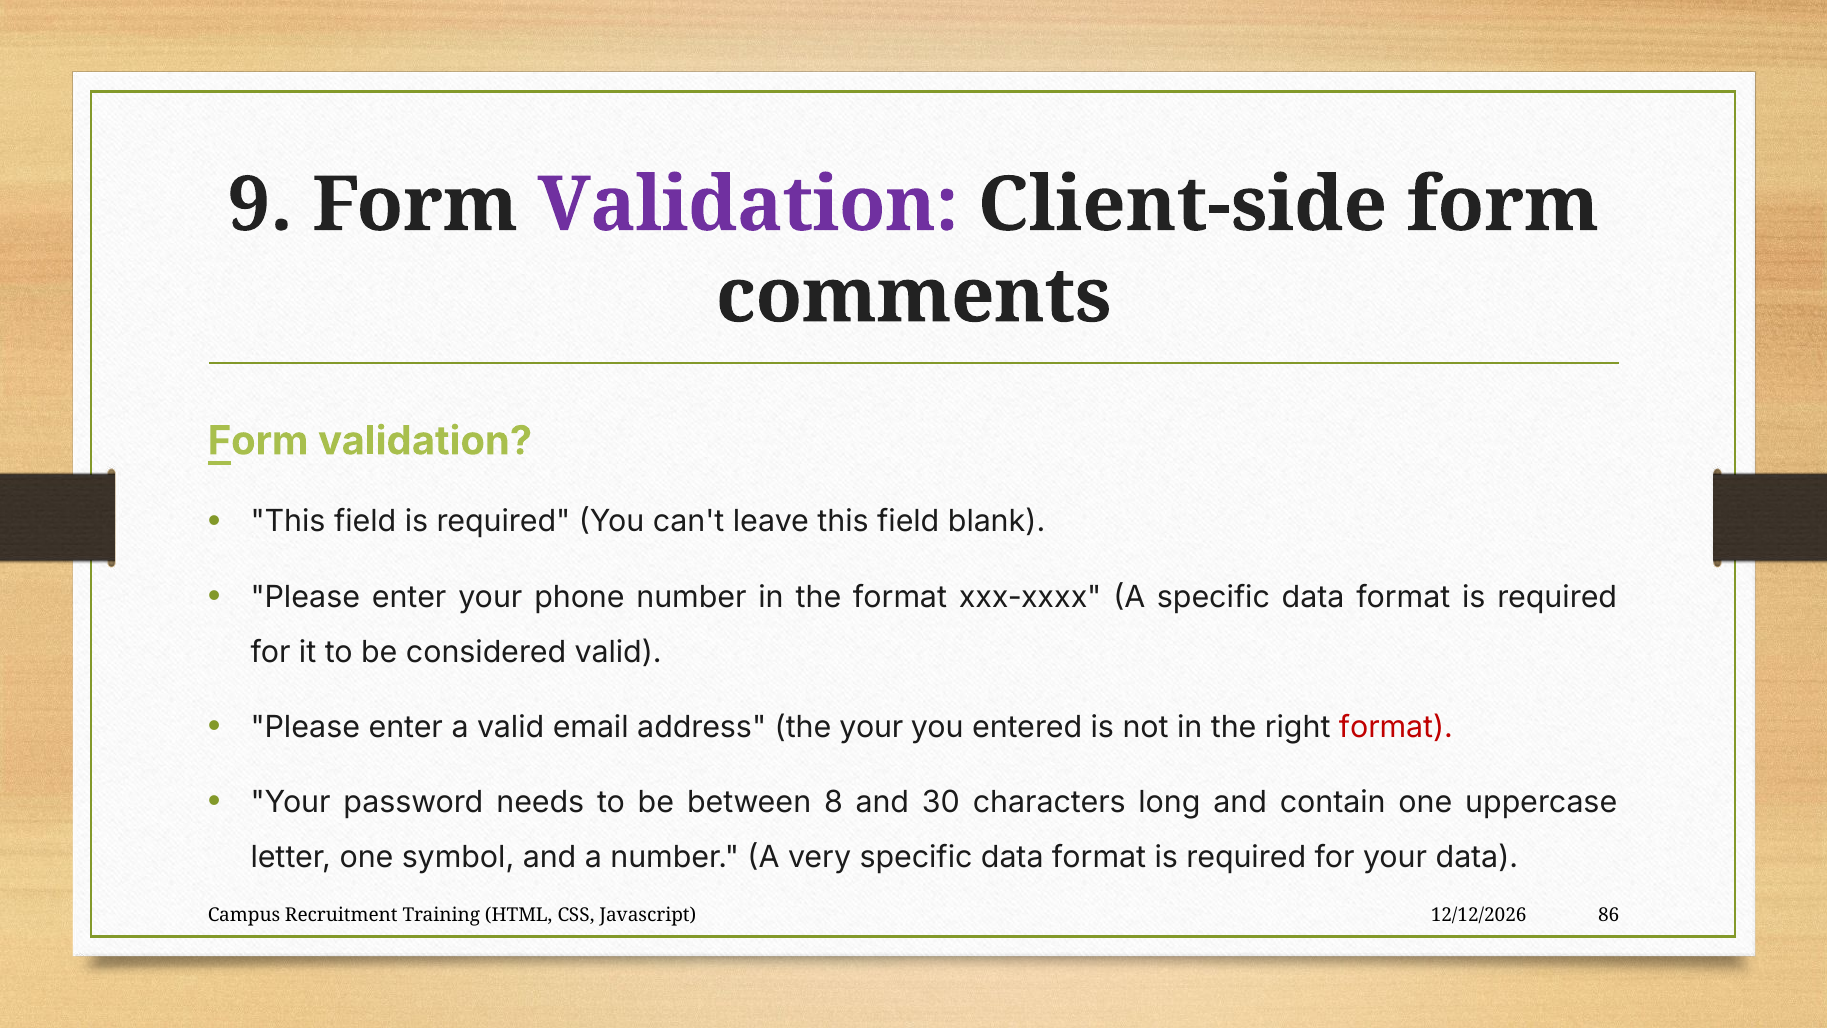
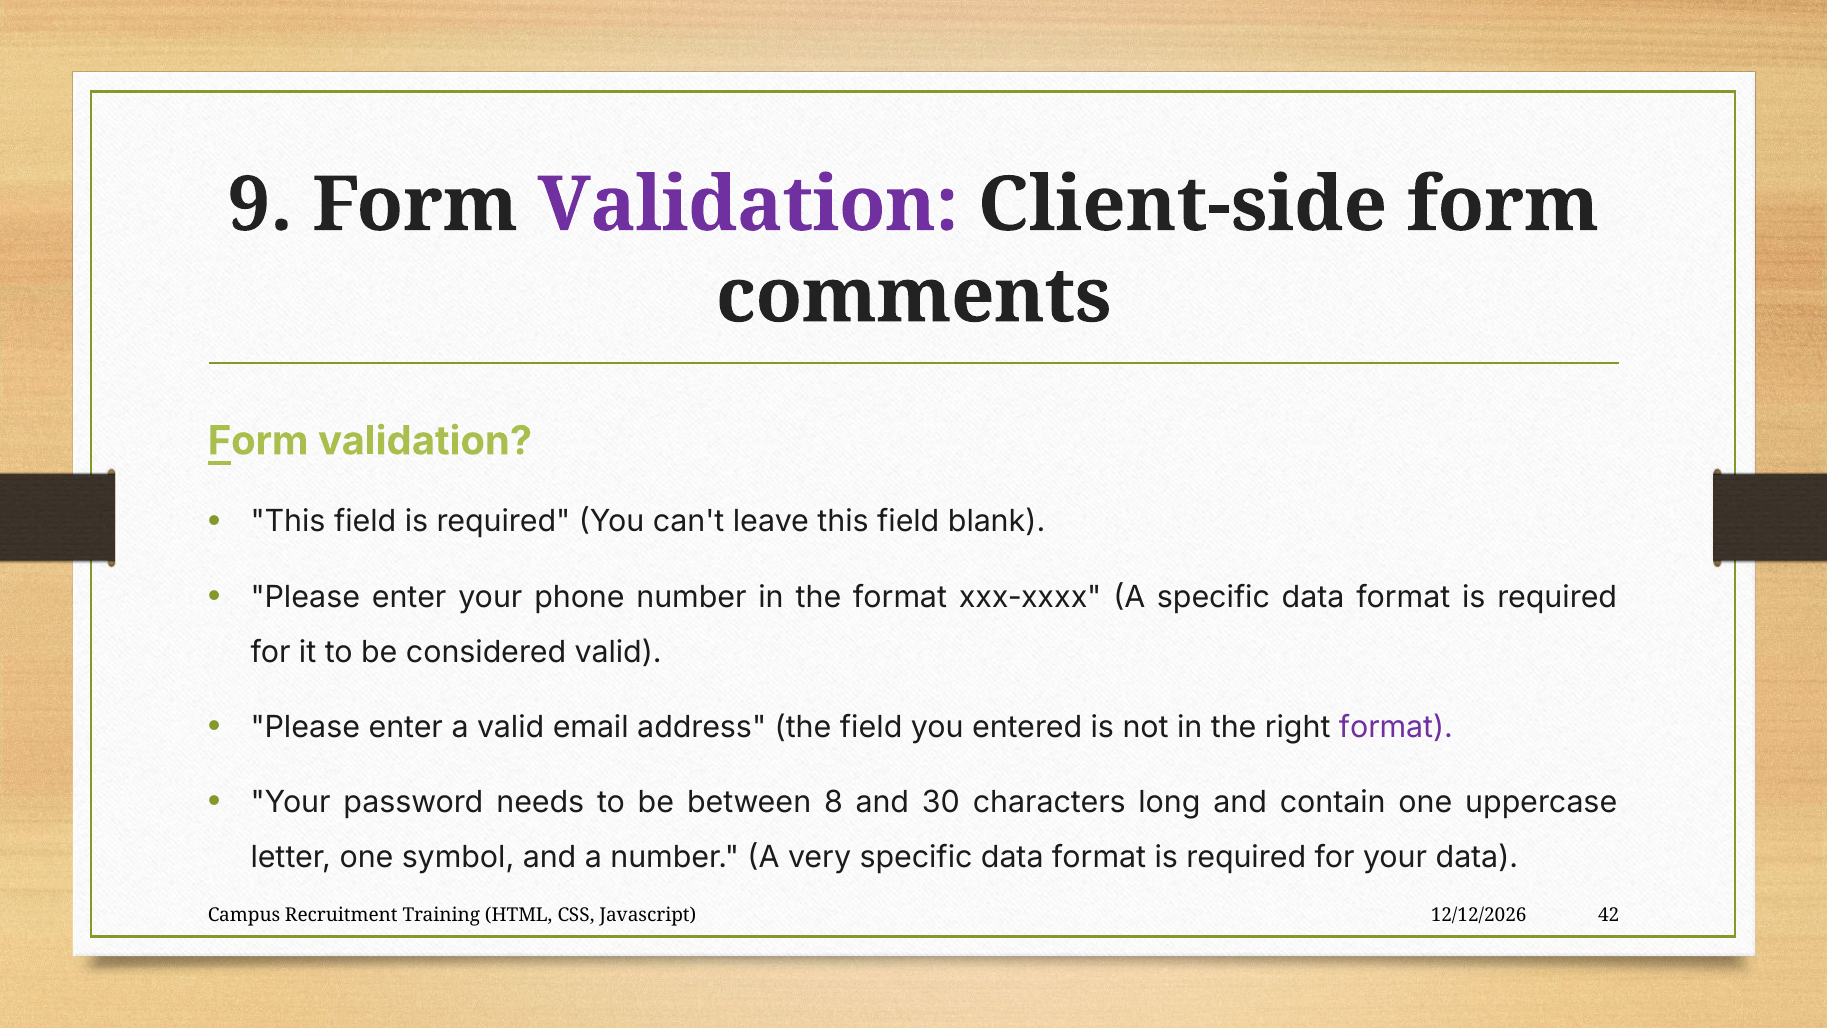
the your: your -> field
format at (1396, 727) colour: red -> purple
86: 86 -> 42
